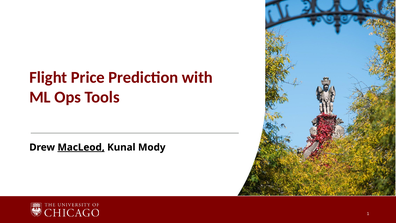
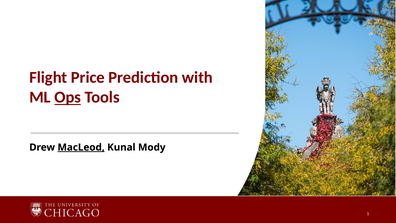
Ops underline: none -> present
